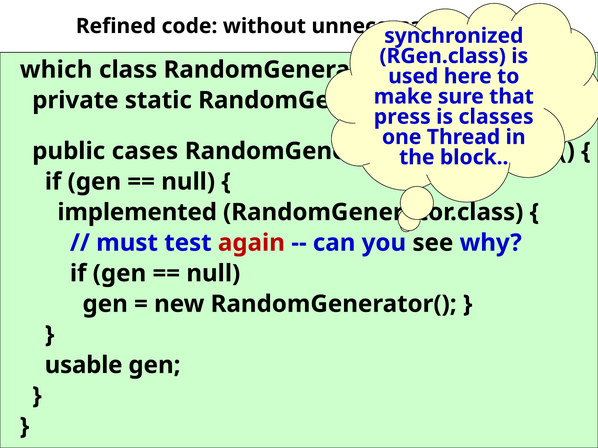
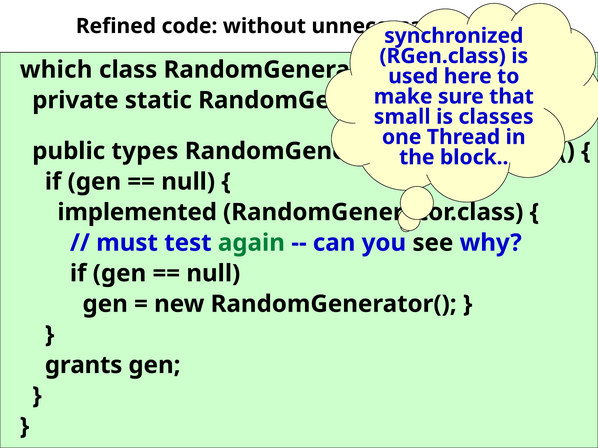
press: press -> small
cases: cases -> types
again colour: red -> green
usable: usable -> grants
